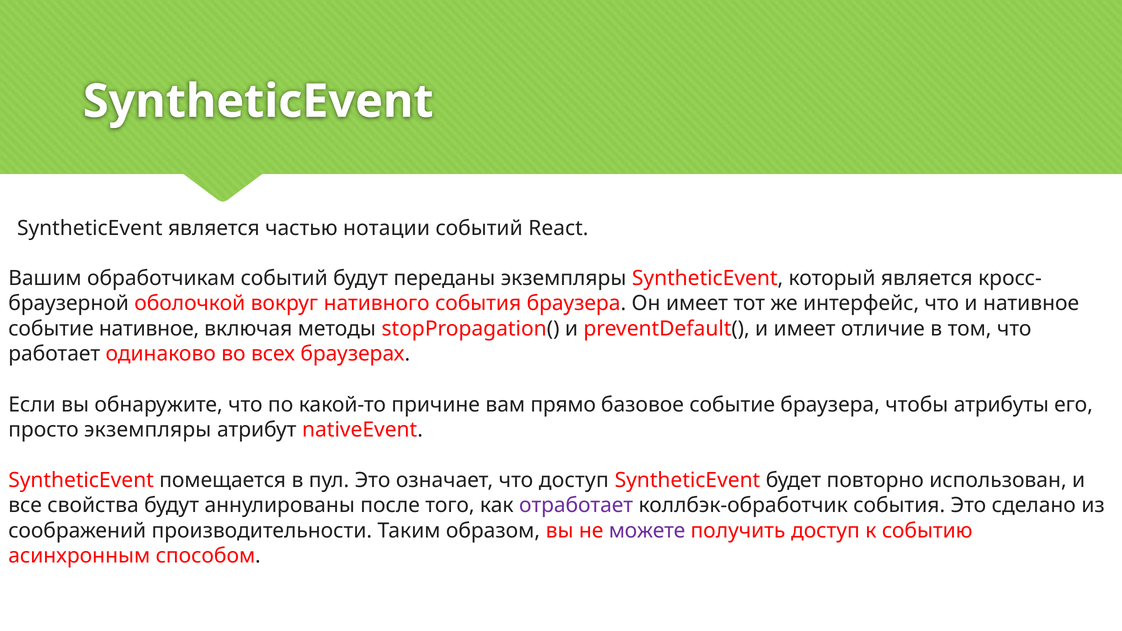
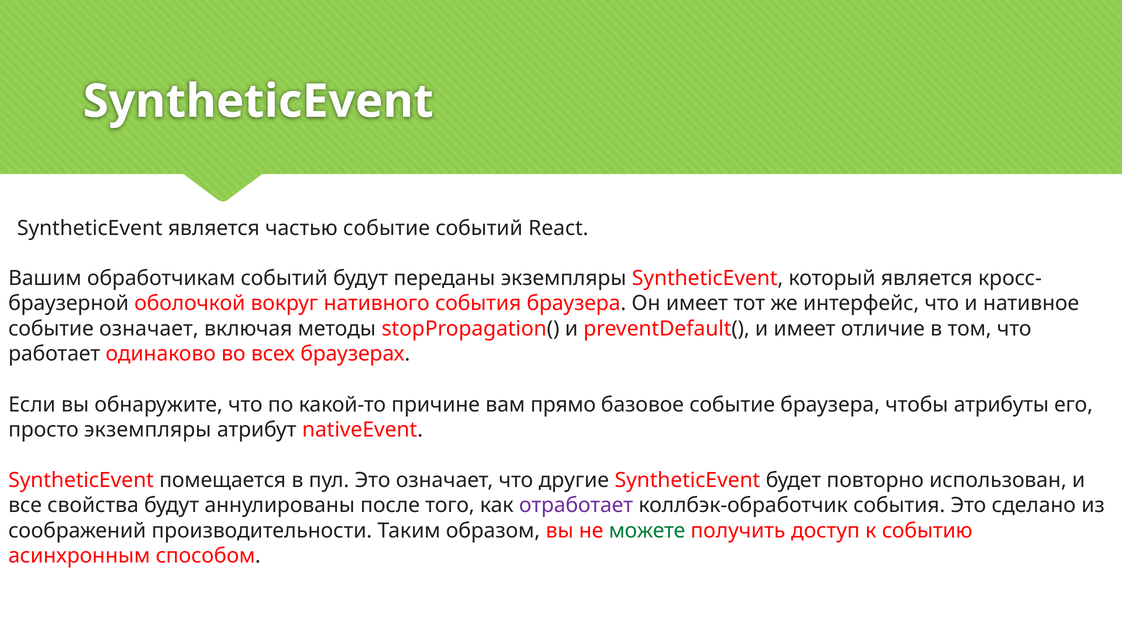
частью нотации: нотации -> событие
событие нативное: нативное -> означает
что доступ: доступ -> другие
можете colour: purple -> green
